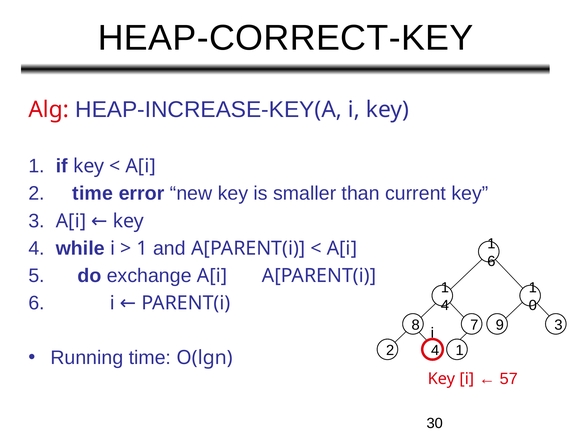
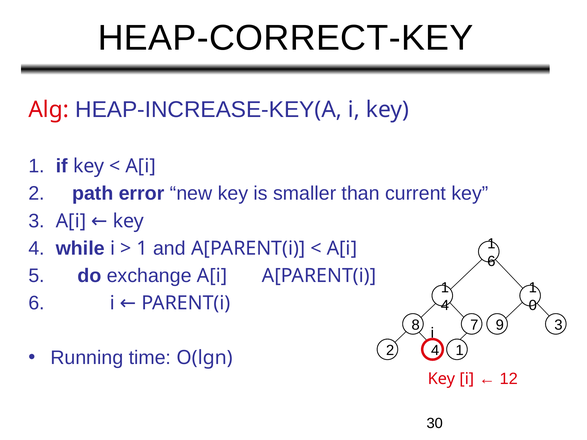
2 time: time -> path
57: 57 -> 12
